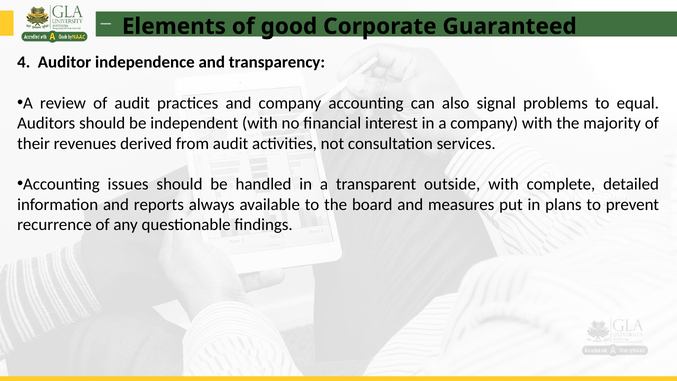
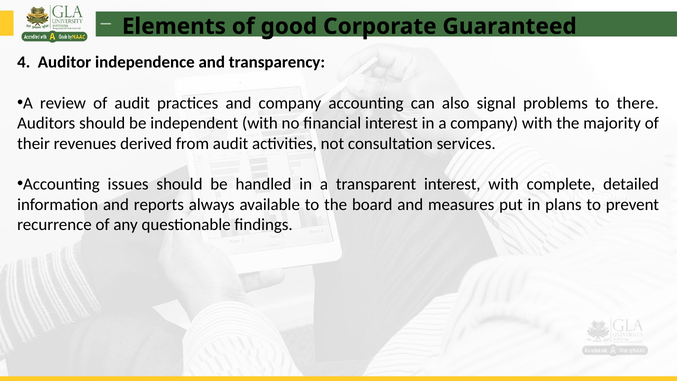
equal: equal -> there
transparent outside: outside -> interest
